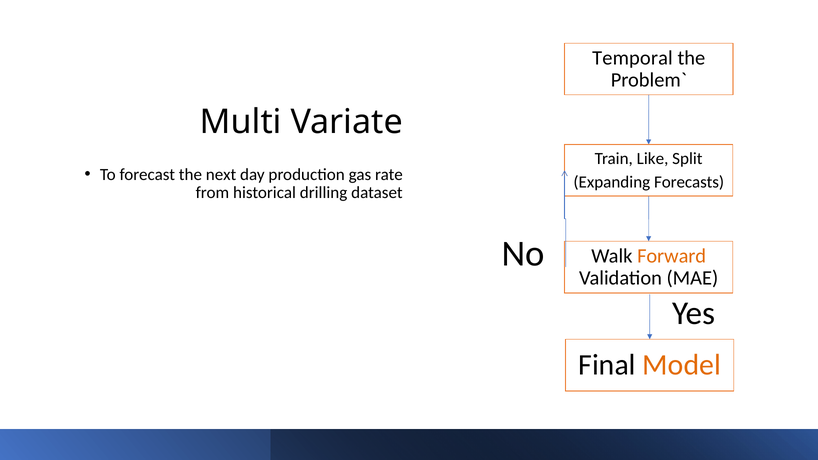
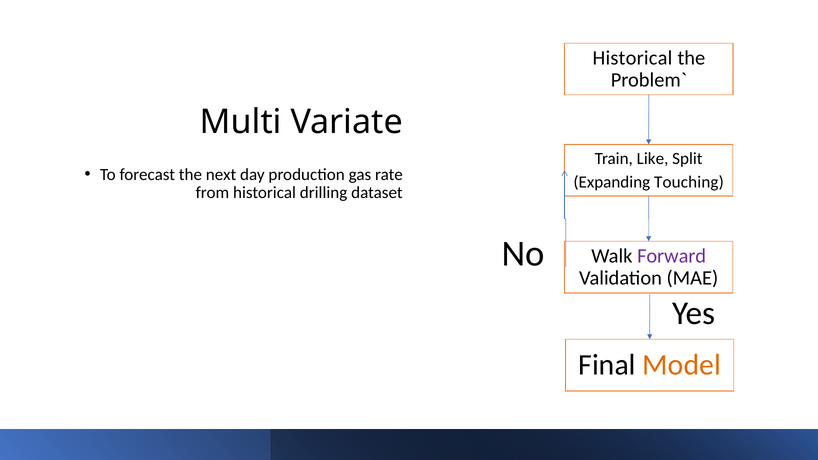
Temporal at (632, 58): Temporal -> Historical
Forecasts: Forecasts -> Touching
Forward colour: orange -> purple
